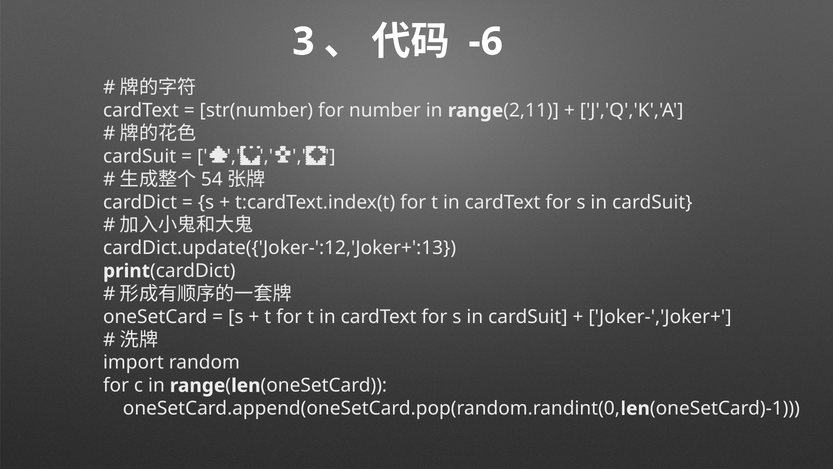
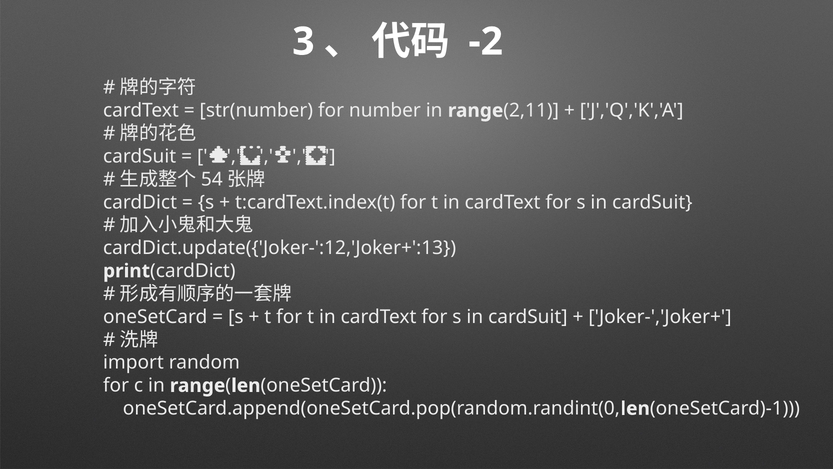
-6: -6 -> -2
